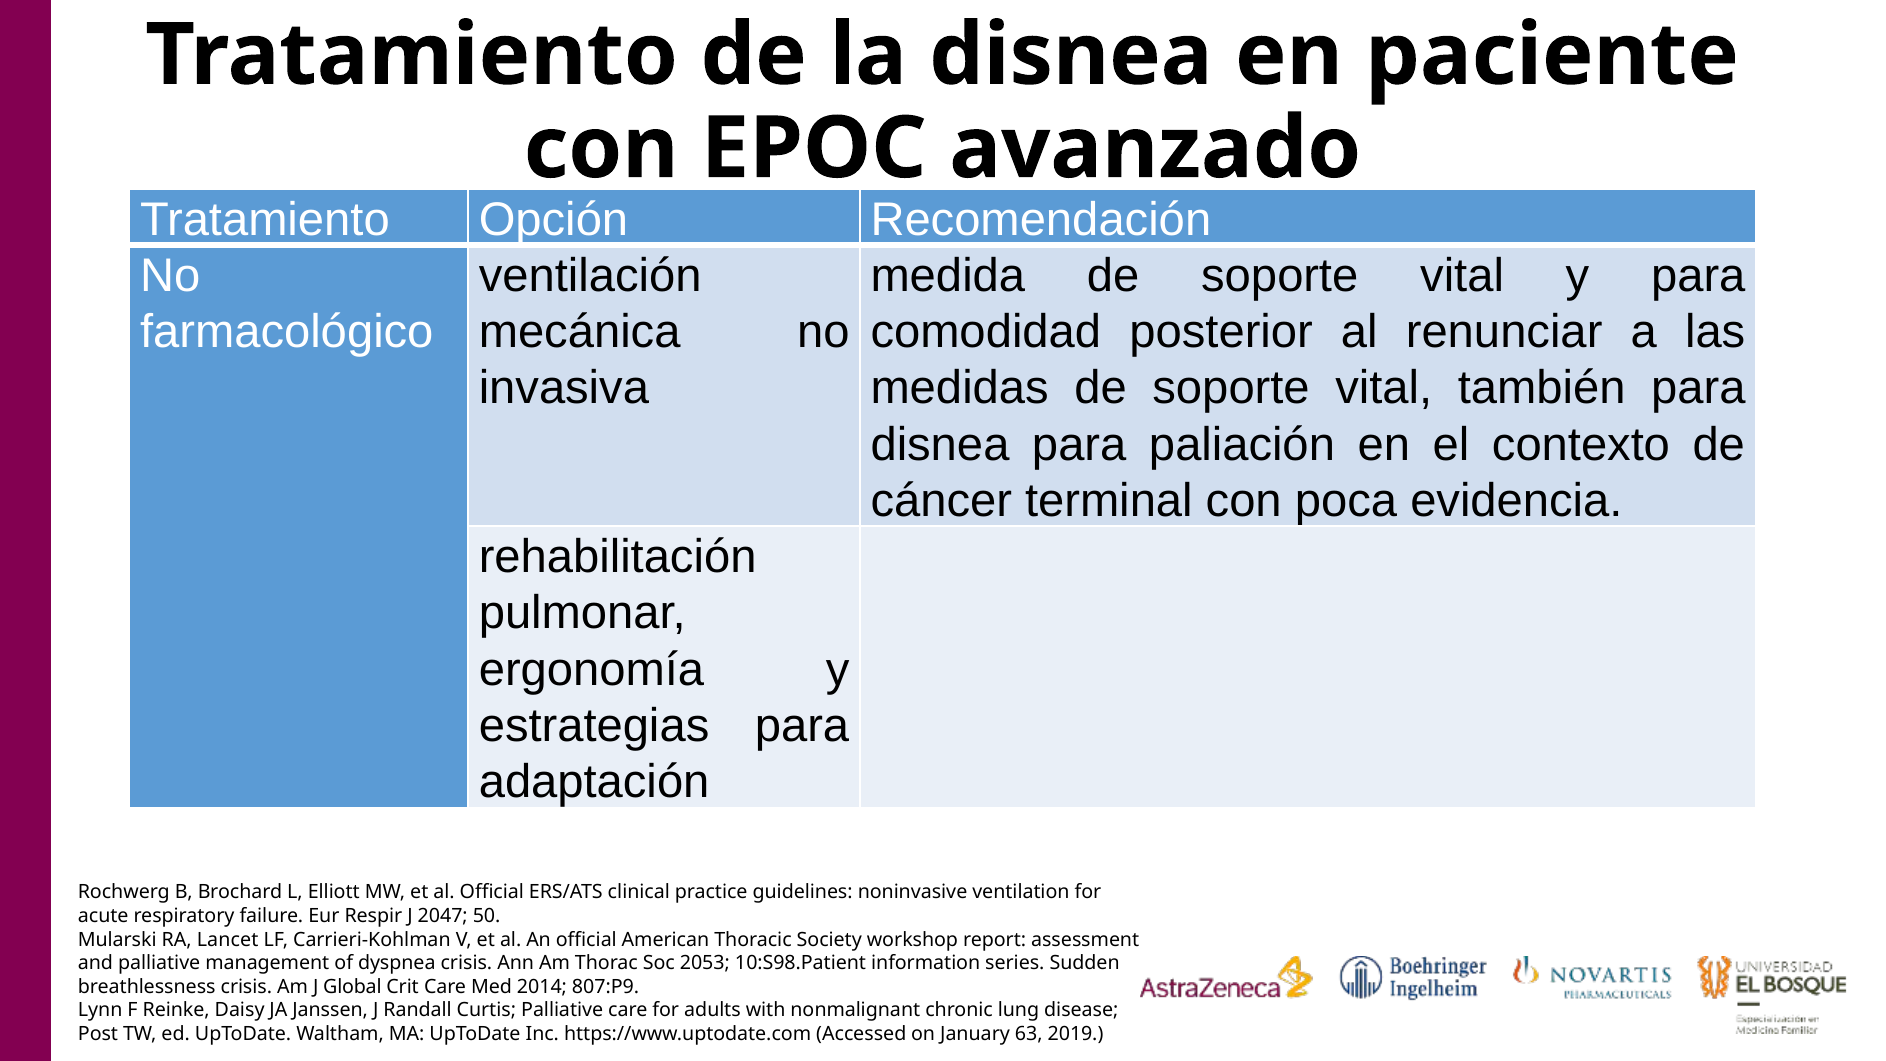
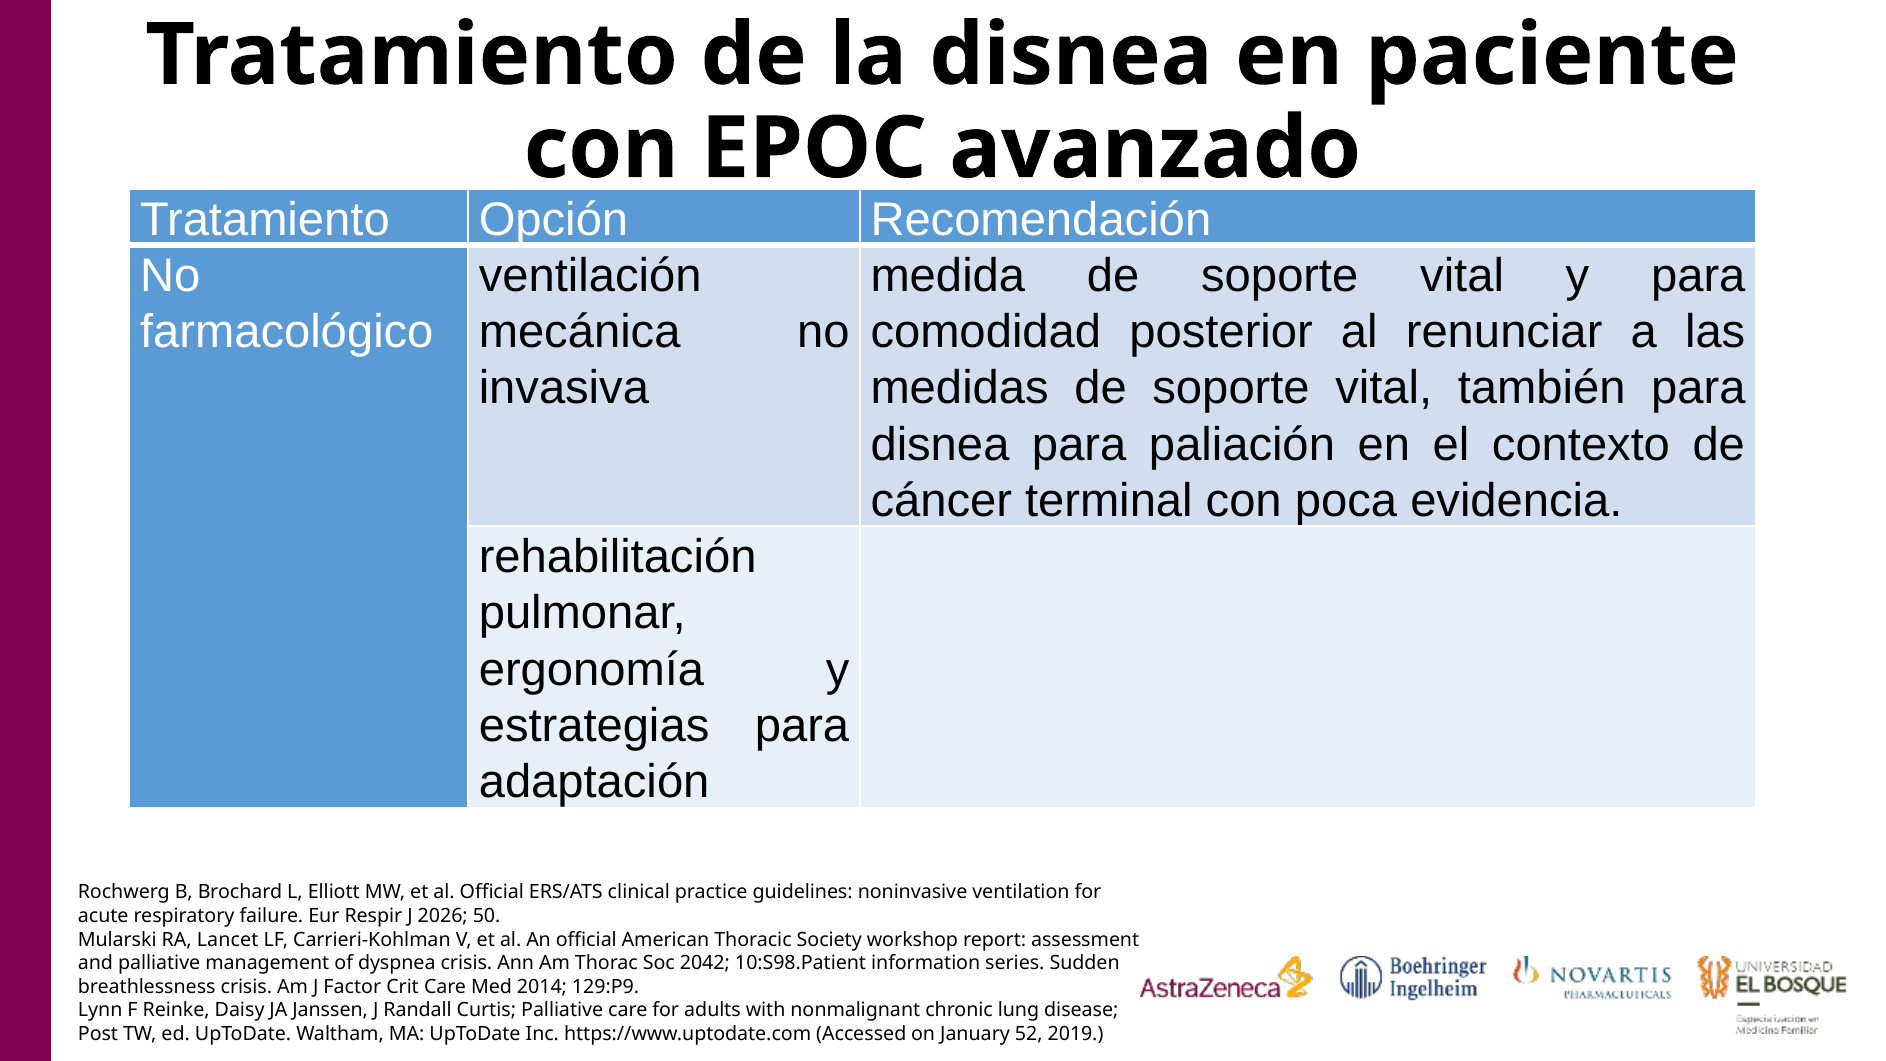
2047: 2047 -> 2026
2053: 2053 -> 2042
Global: Global -> Factor
807:P9: 807:P9 -> 129:P9
63: 63 -> 52
